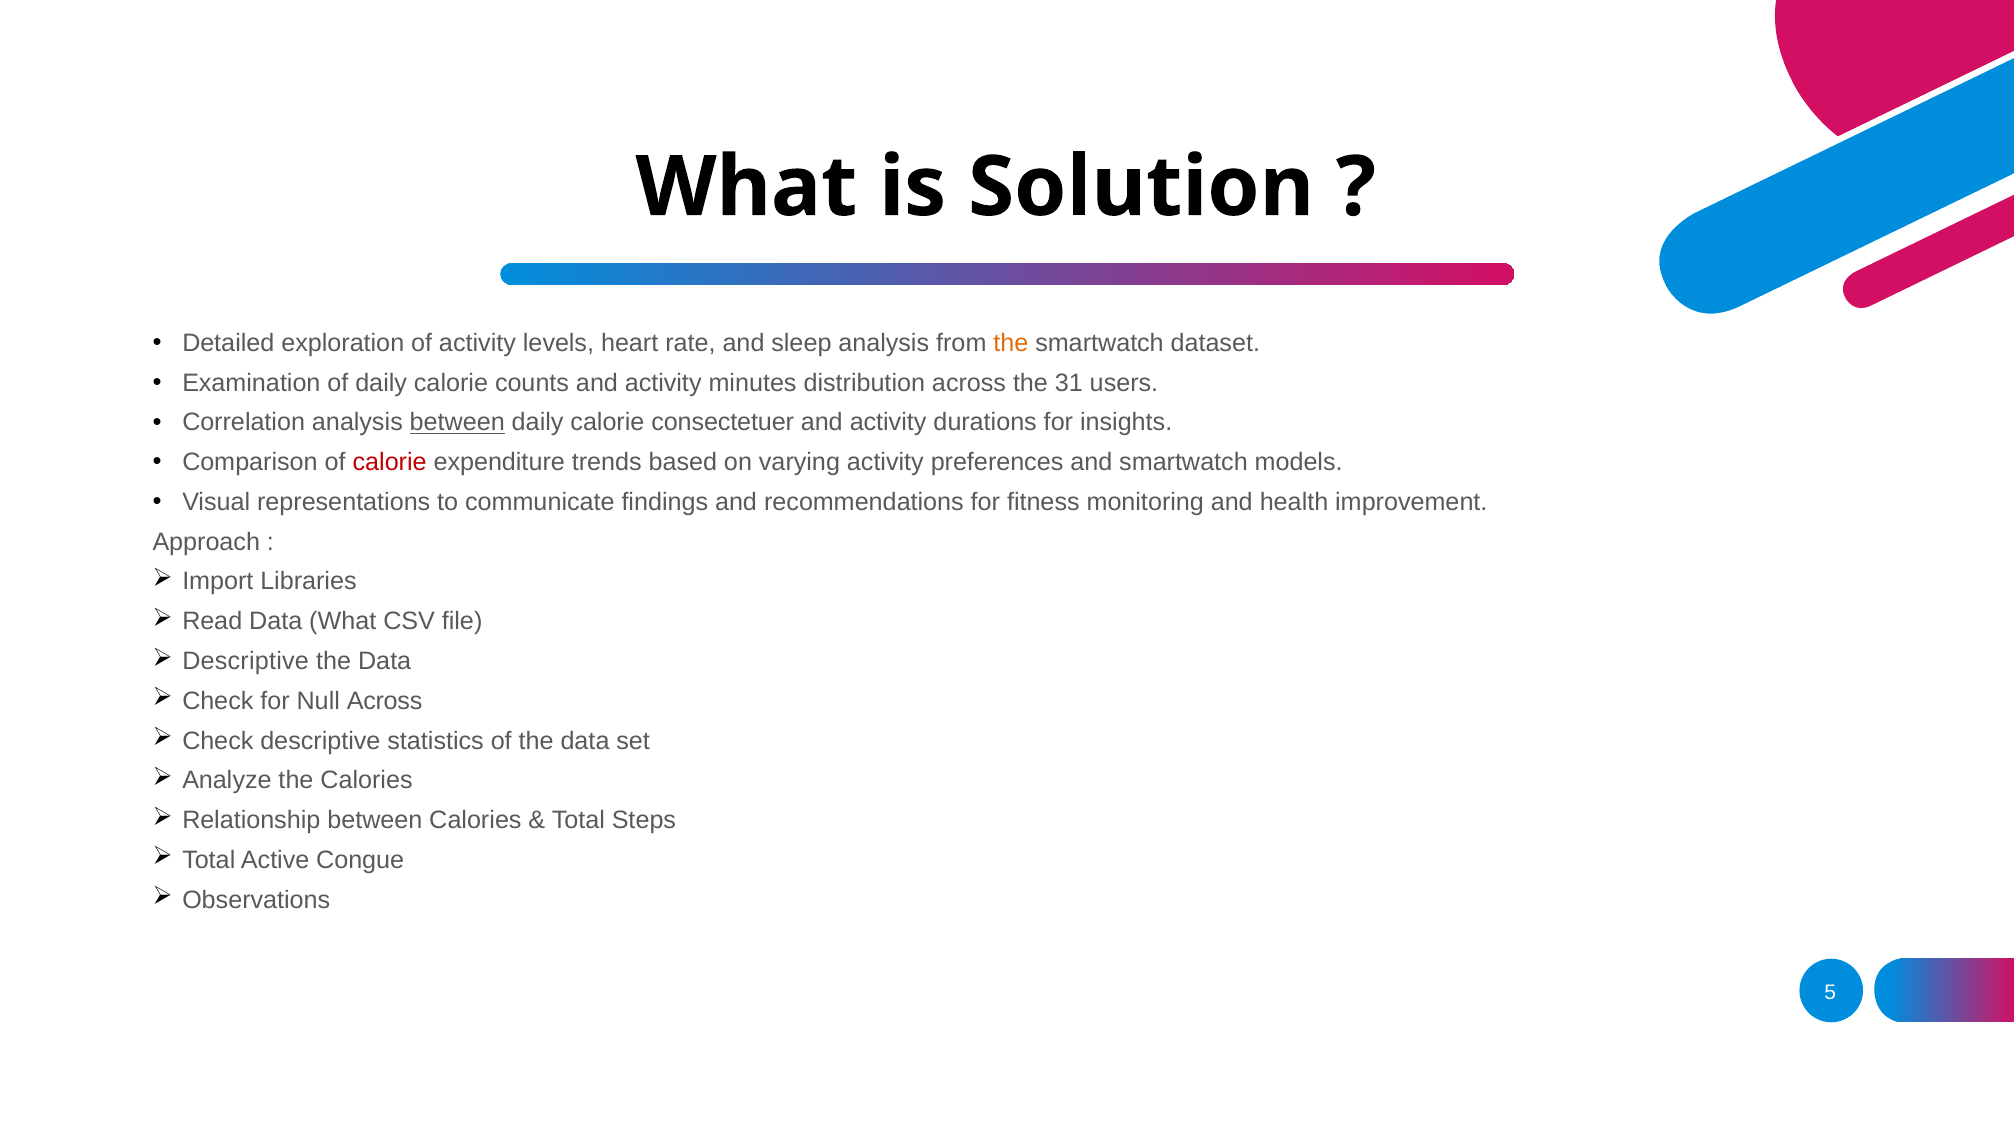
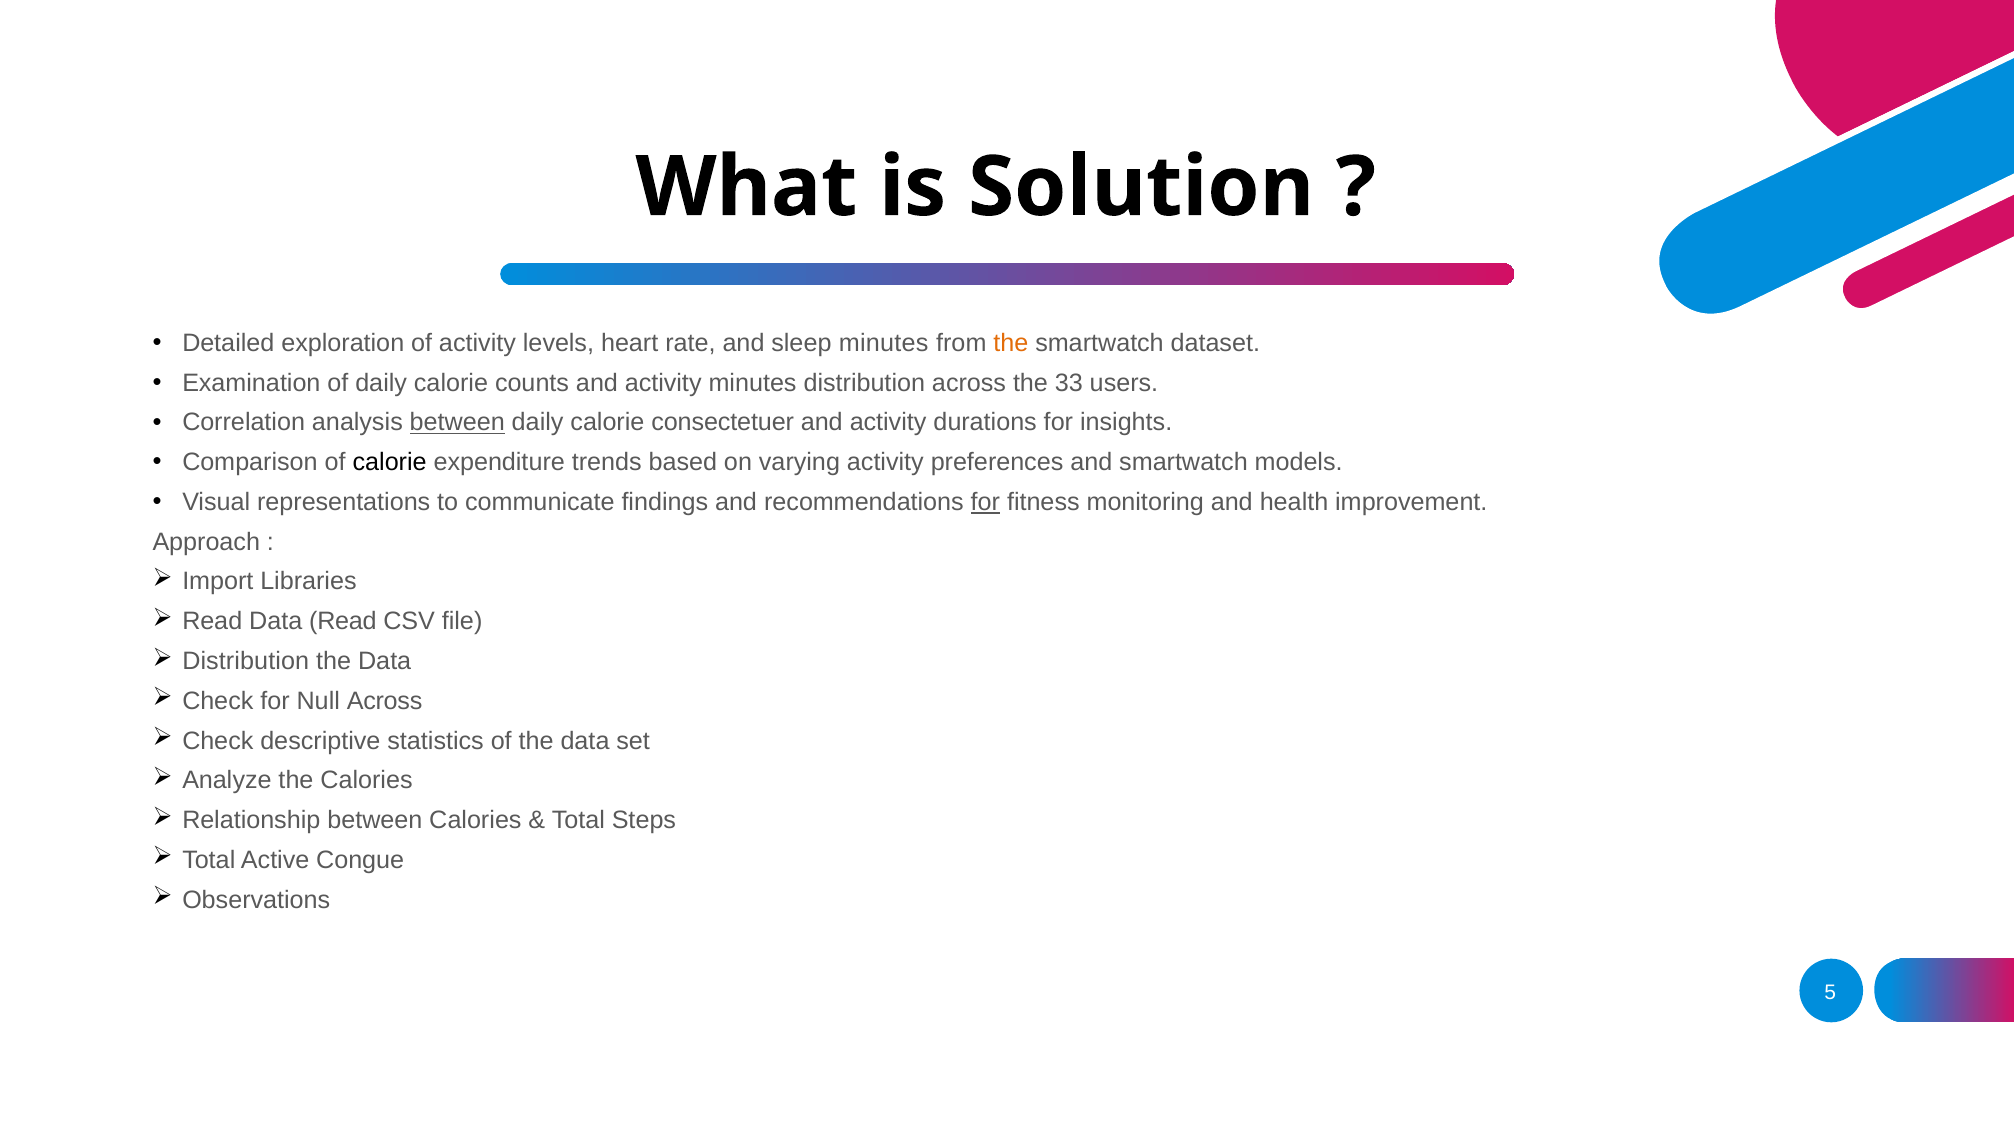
sleep analysis: analysis -> minutes
31: 31 -> 33
calorie at (390, 462) colour: red -> black
for at (985, 502) underline: none -> present
Data What: What -> Read
Descriptive at (246, 661): Descriptive -> Distribution
